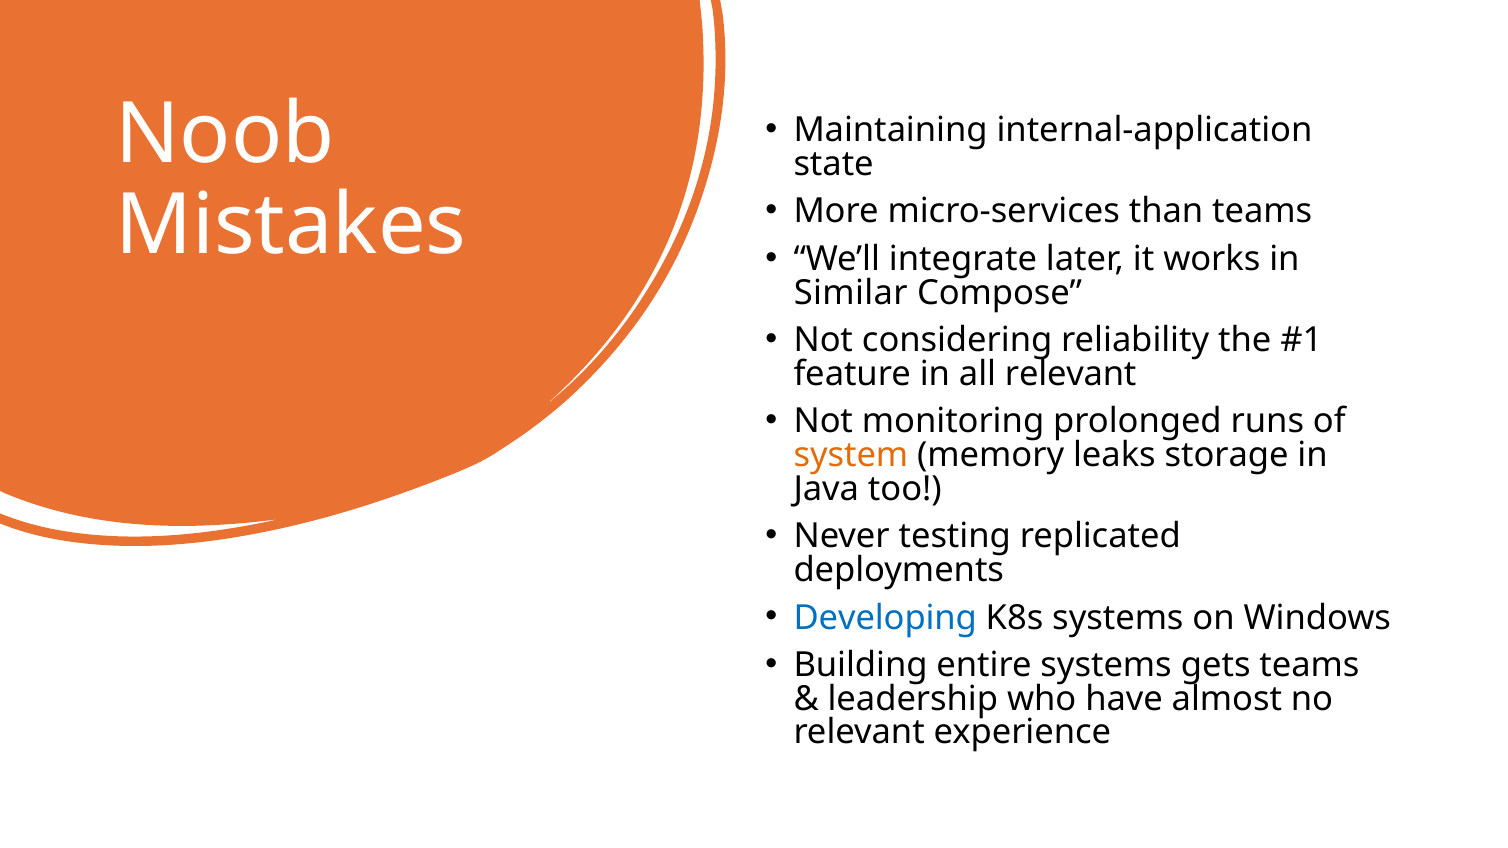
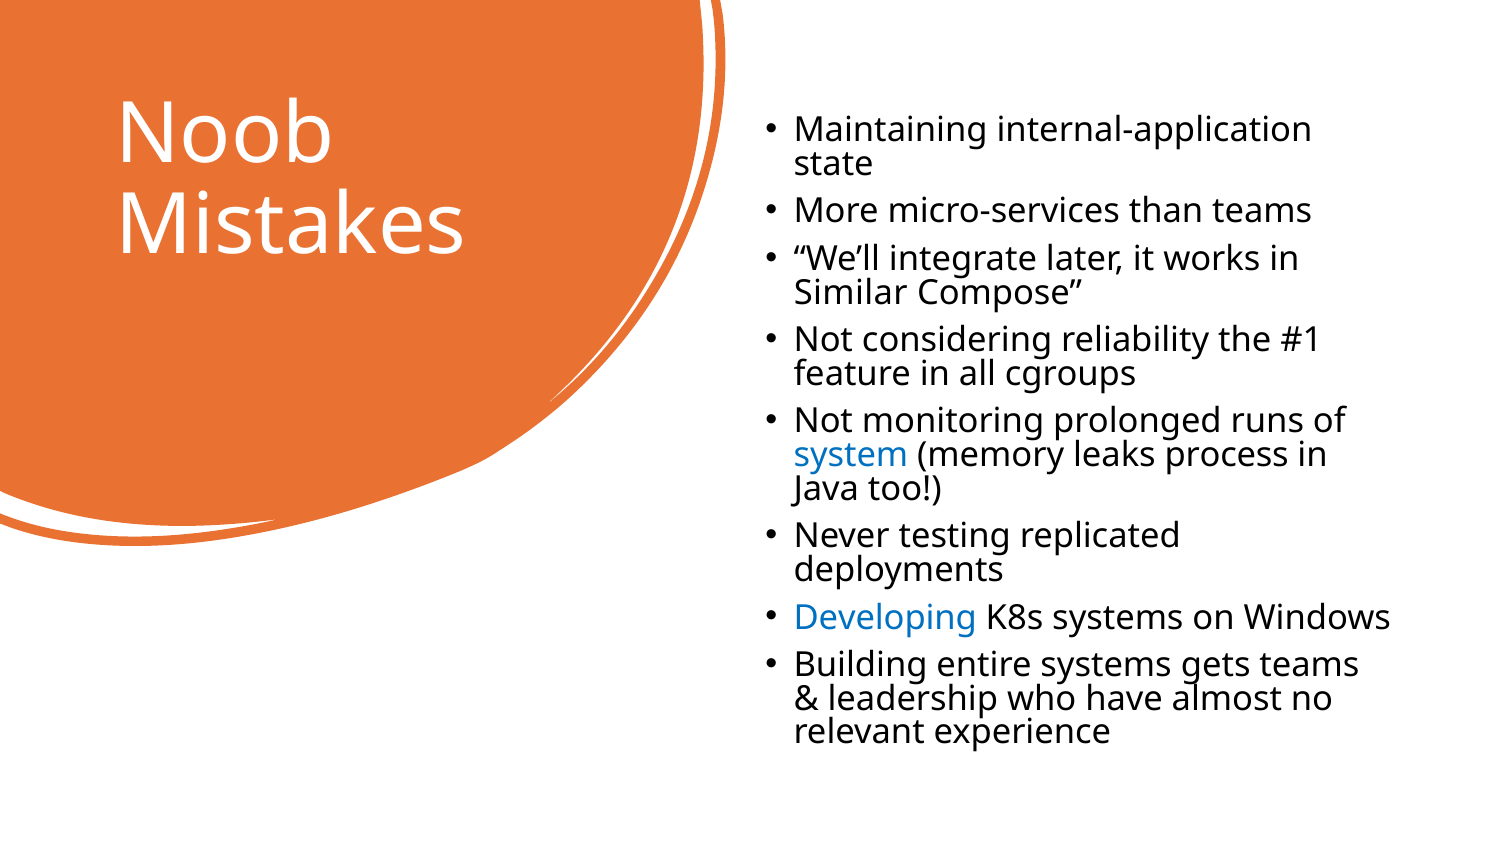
all relevant: relevant -> cgroups
system colour: orange -> blue
storage: storage -> process
